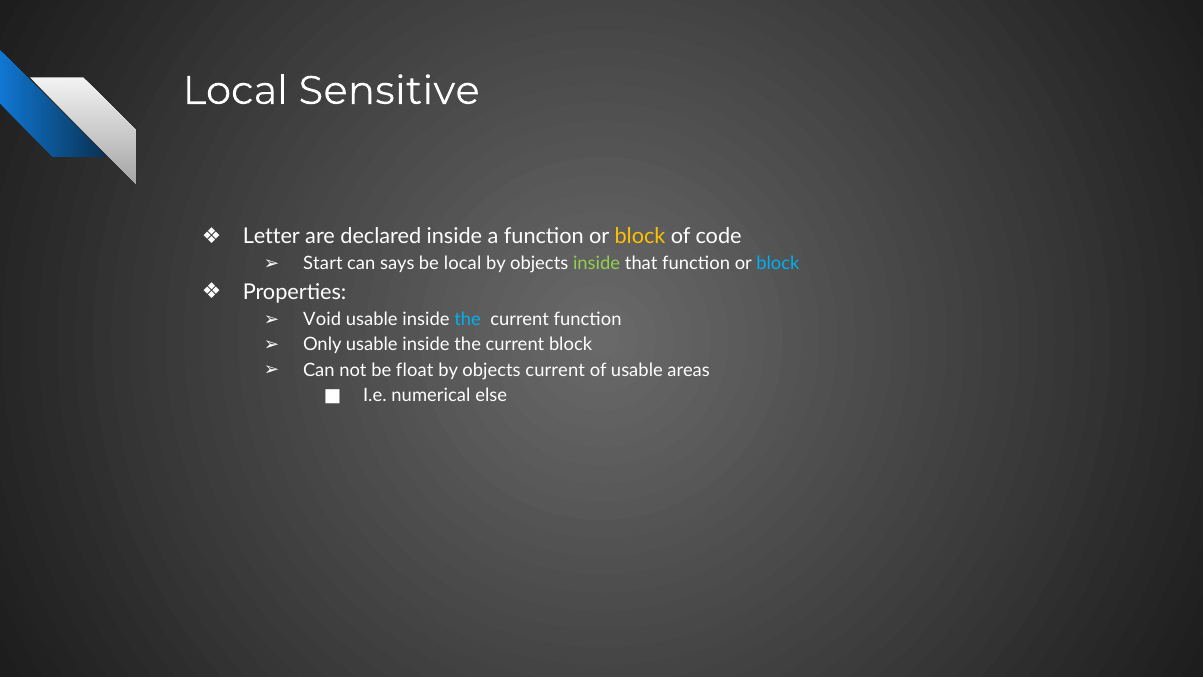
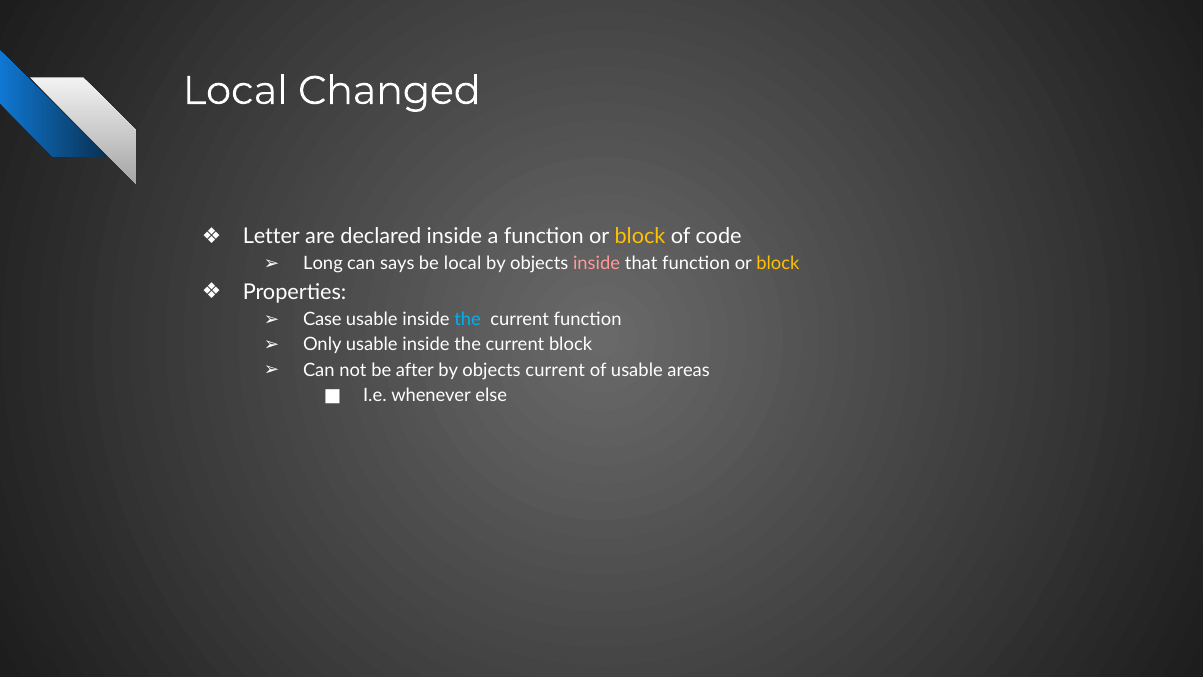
Sensitive: Sensitive -> Changed
Start: Start -> Long
inside at (597, 264) colour: light green -> pink
block at (778, 264) colour: light blue -> yellow
Void: Void -> Case
float: float -> after
numerical: numerical -> whenever
